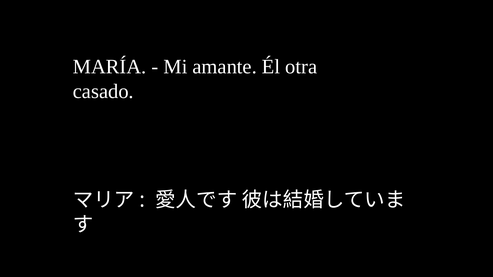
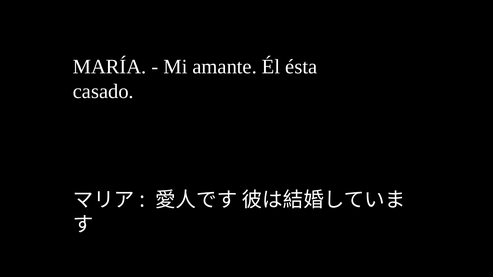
otra: otra -> ésta
